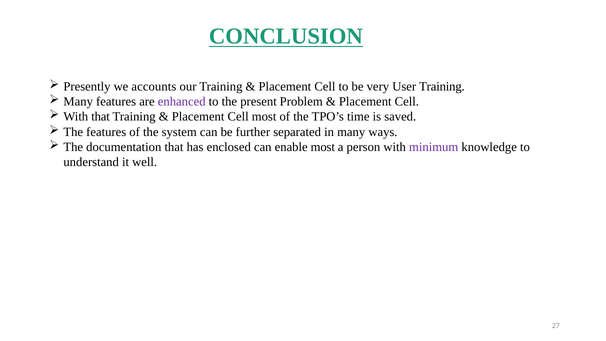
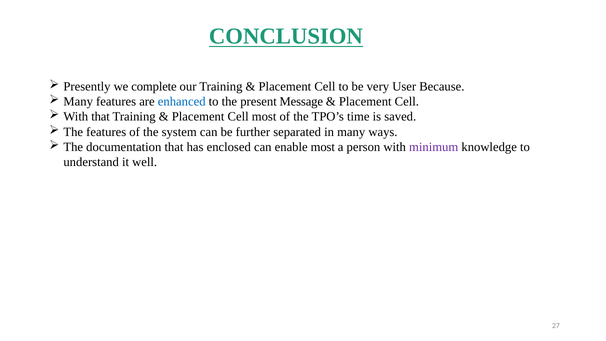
accounts: accounts -> complete
User Training: Training -> Because
enhanced colour: purple -> blue
Problem: Problem -> Message
